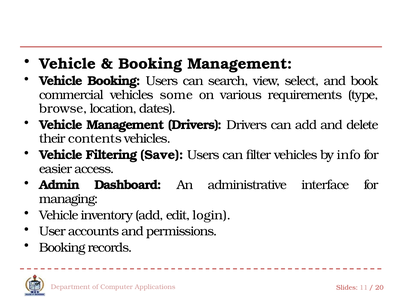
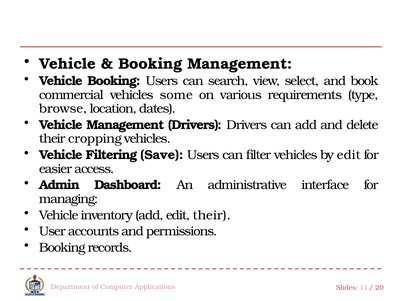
contents: contents -> cropping
by info: info -> edit
edit login: login -> their
